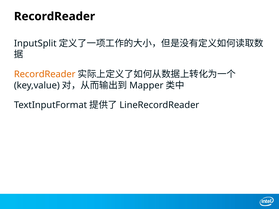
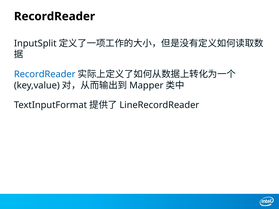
RecordReader at (45, 74) colour: orange -> blue
